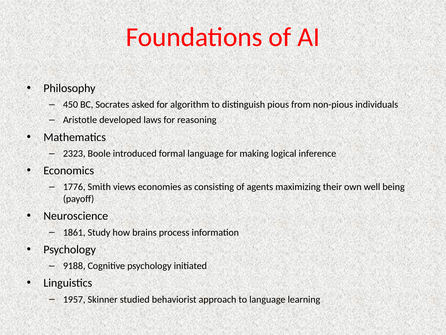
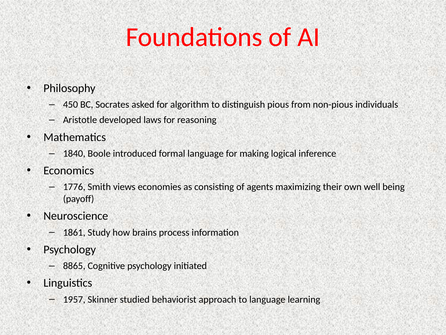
2323: 2323 -> 1840
9188: 9188 -> 8865
